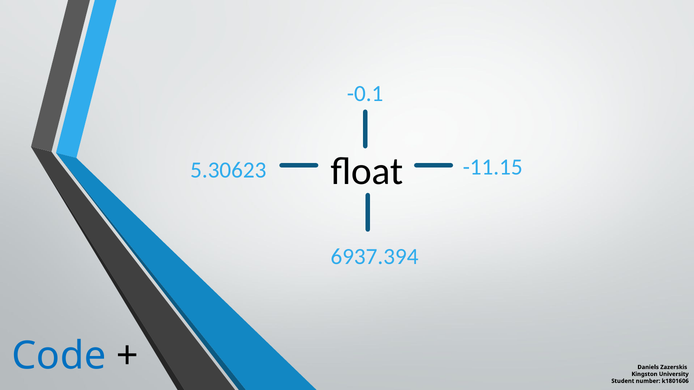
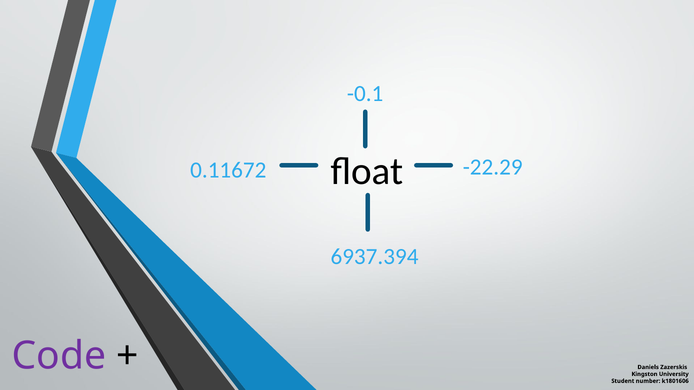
-11.15: -11.15 -> -22.29
5.30623: 5.30623 -> 0.11672
Code colour: blue -> purple
